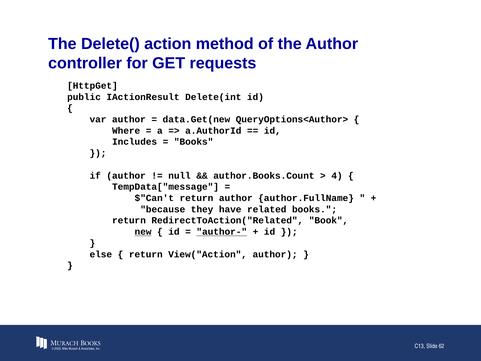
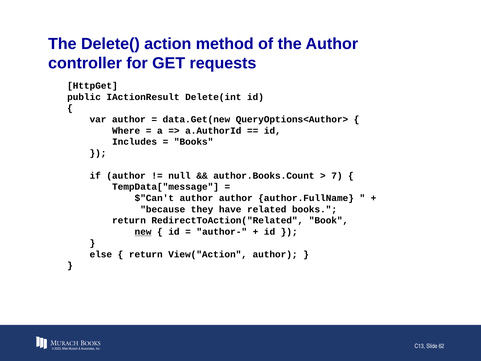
4: 4 -> 7
$"Can't return: return -> author
author- underline: present -> none
